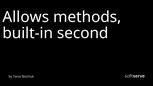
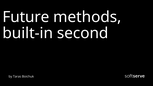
Allows: Allows -> Future
